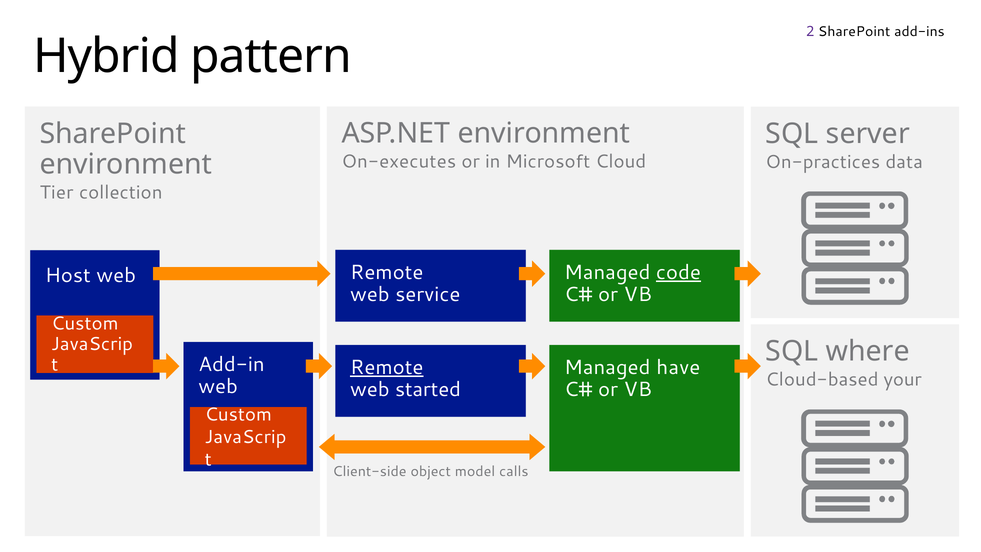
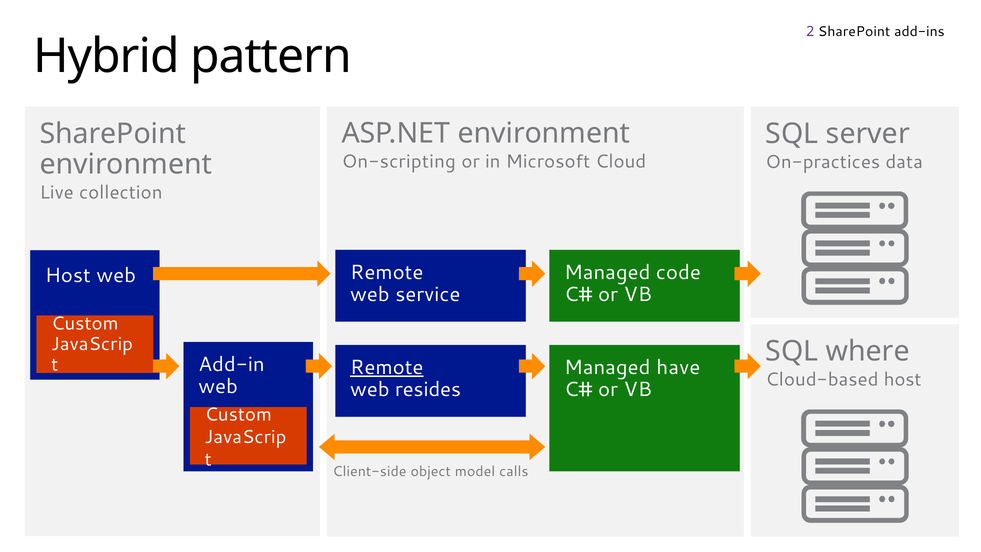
On-executes: On-executes -> On-scripting
Tier: Tier -> Live
code underline: present -> none
Cloud-based your: your -> host
started: started -> resides
